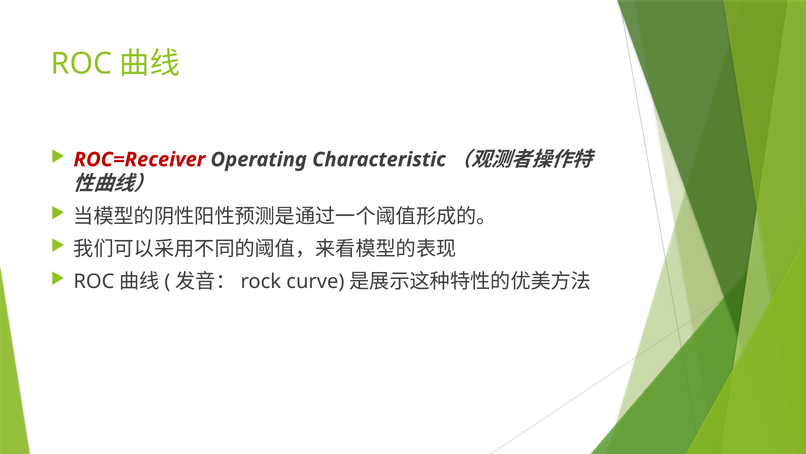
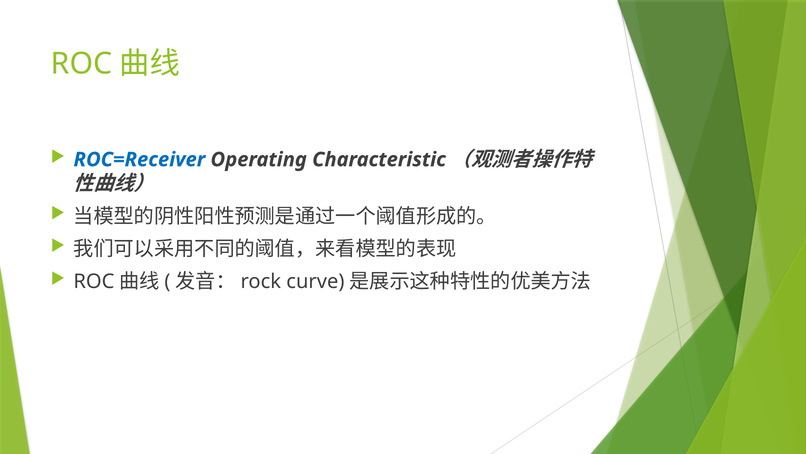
ROC=Receiver colour: red -> blue
